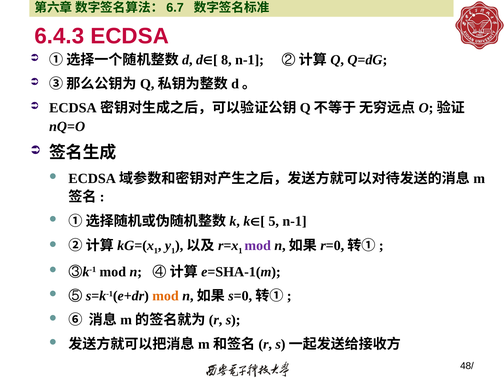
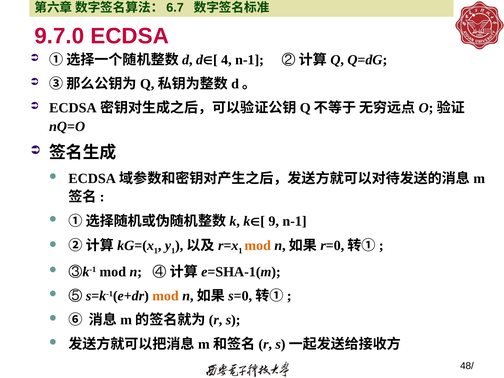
6.4.3: 6.4.3 -> 9.7.0
8: 8 -> 4
5: 5 -> 9
mod at (258, 245) colour: purple -> orange
